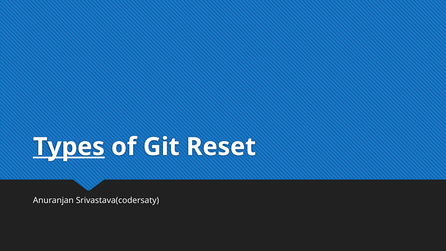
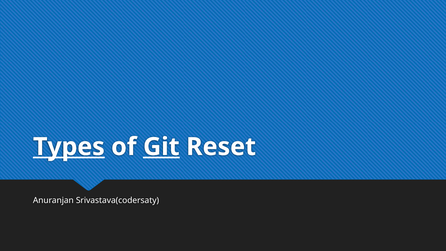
Git underline: none -> present
